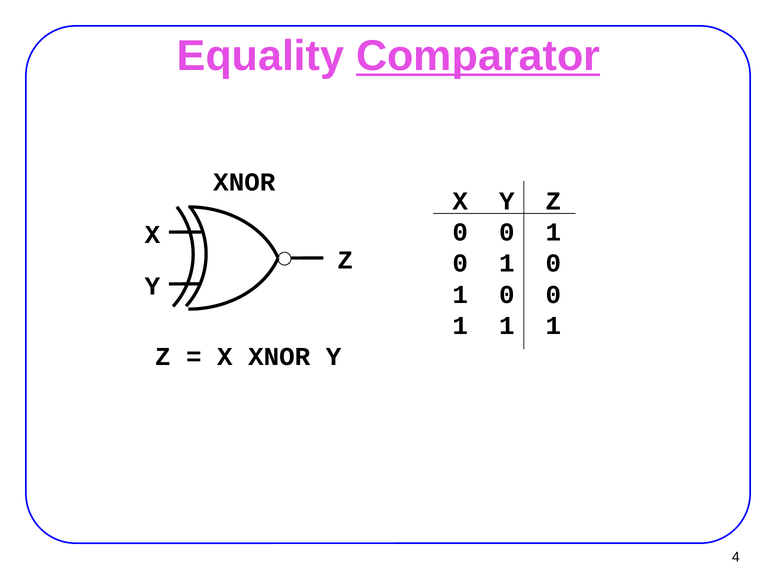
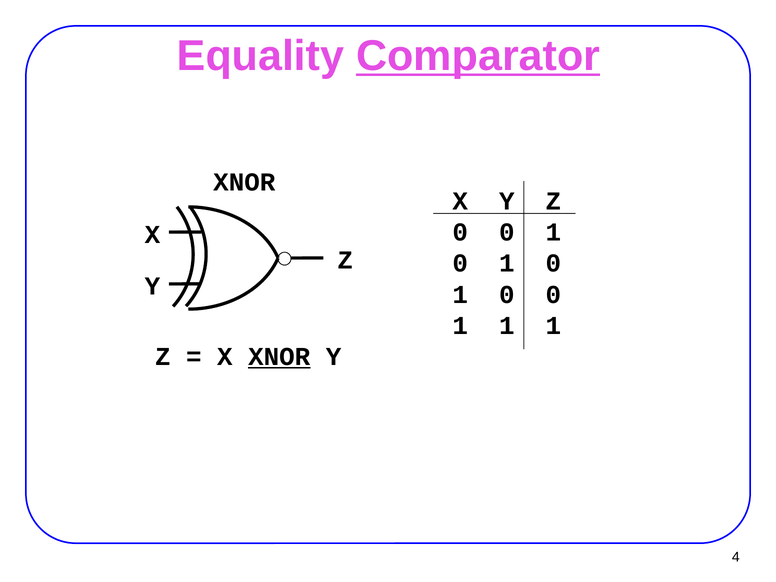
XNOR at (279, 357) underline: none -> present
